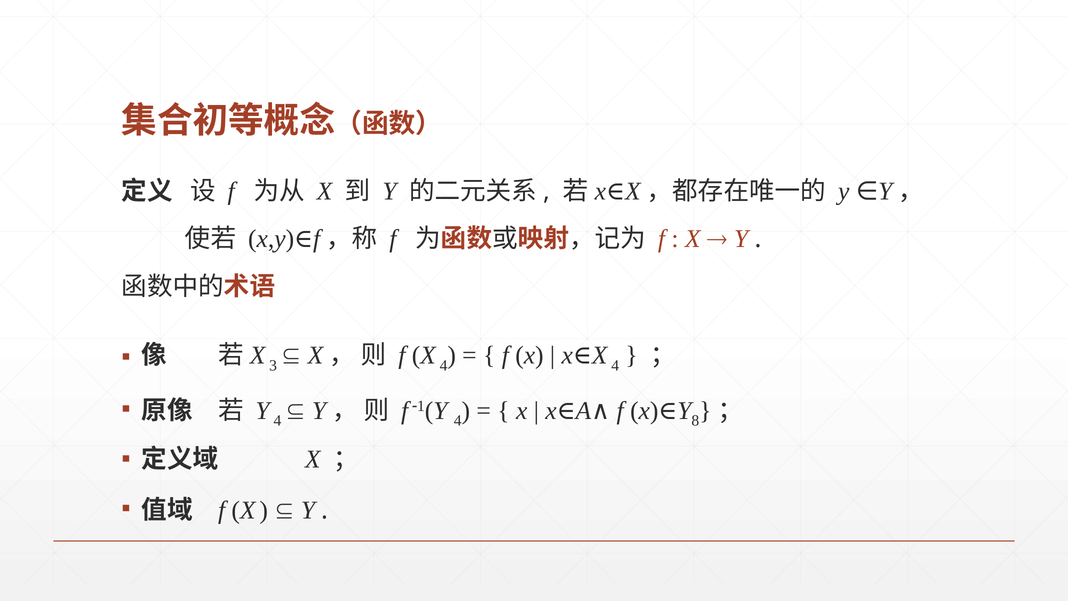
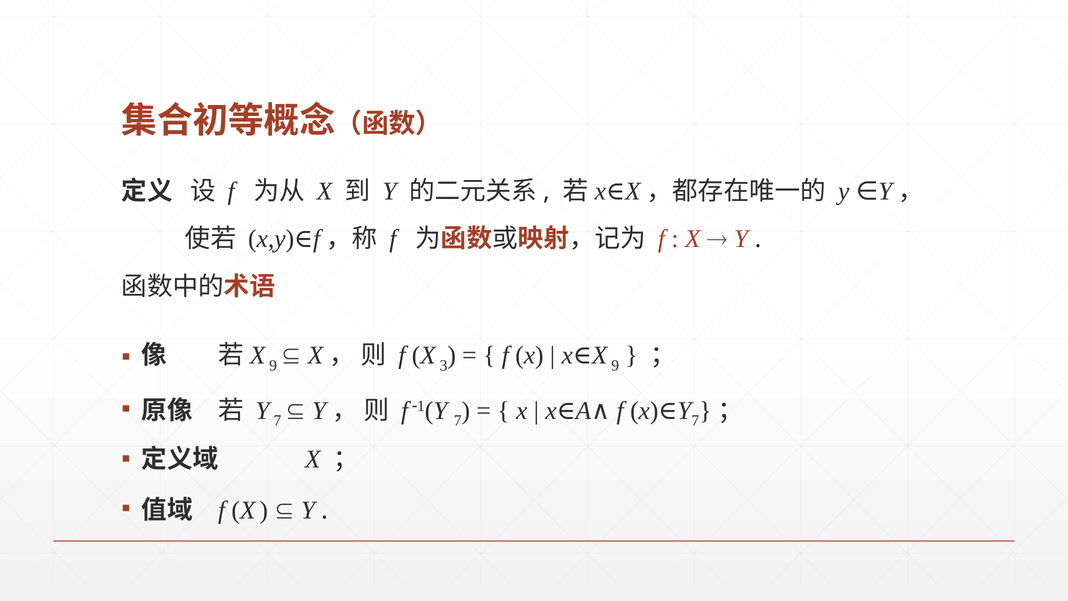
3 at (273, 365): 3 -> 9
X 4: 4 -> 3
x∈X 4: 4 -> 9
Y 4: 4 -> 7
1(Y 4: 4 -> 7
8 at (695, 421): 8 -> 7
